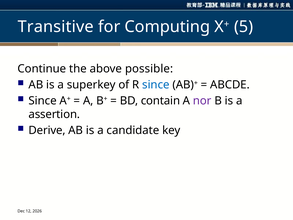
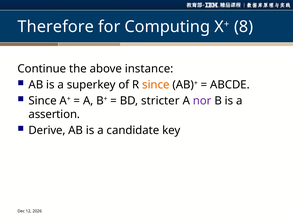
Transitive: Transitive -> Therefore
5: 5 -> 8
possible: possible -> instance
since at (156, 85) colour: blue -> orange
contain: contain -> stricter
